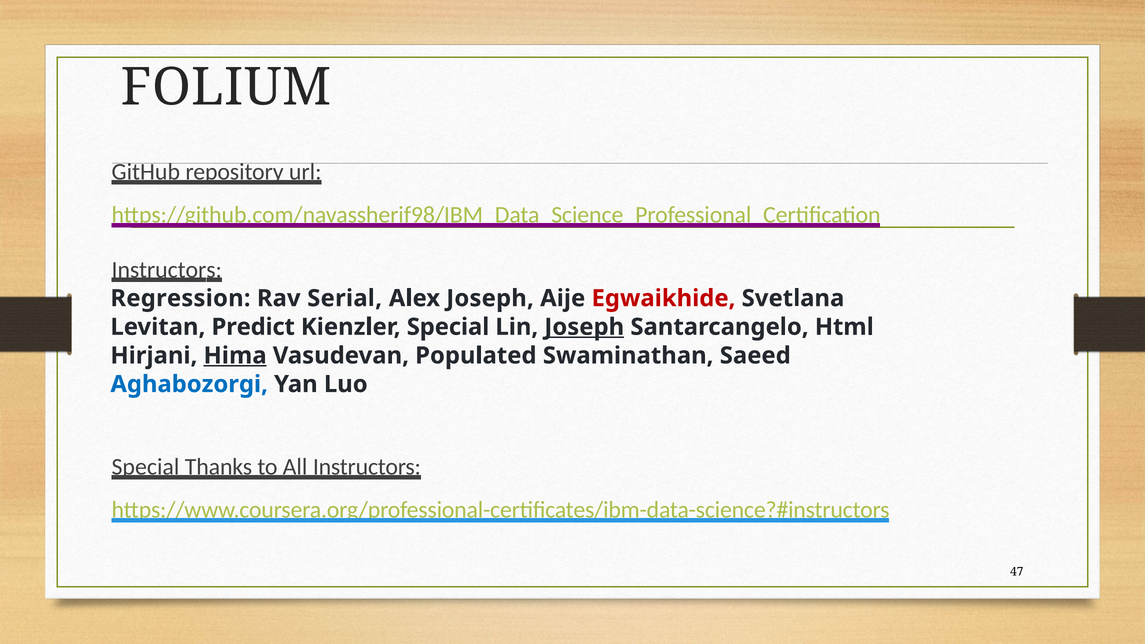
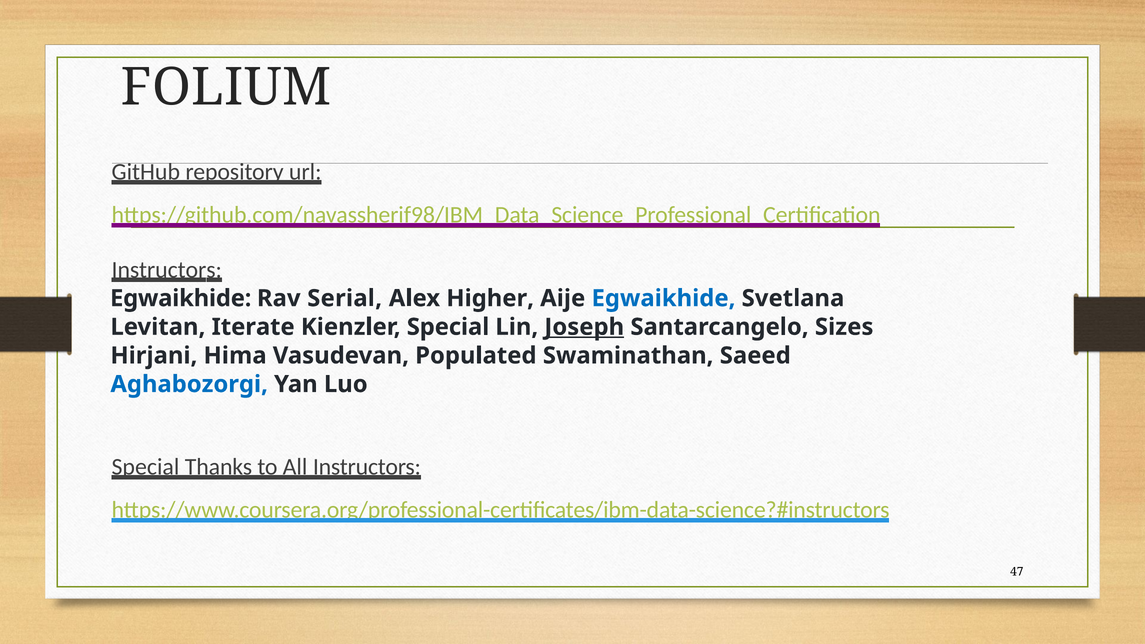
Regression at (180, 298): Regression -> Egwaikhide
Alex Joseph: Joseph -> Higher
Egwaikhide at (663, 298) colour: red -> blue
Predict: Predict -> Iterate
Html: Html -> Sizes
Hima underline: present -> none
